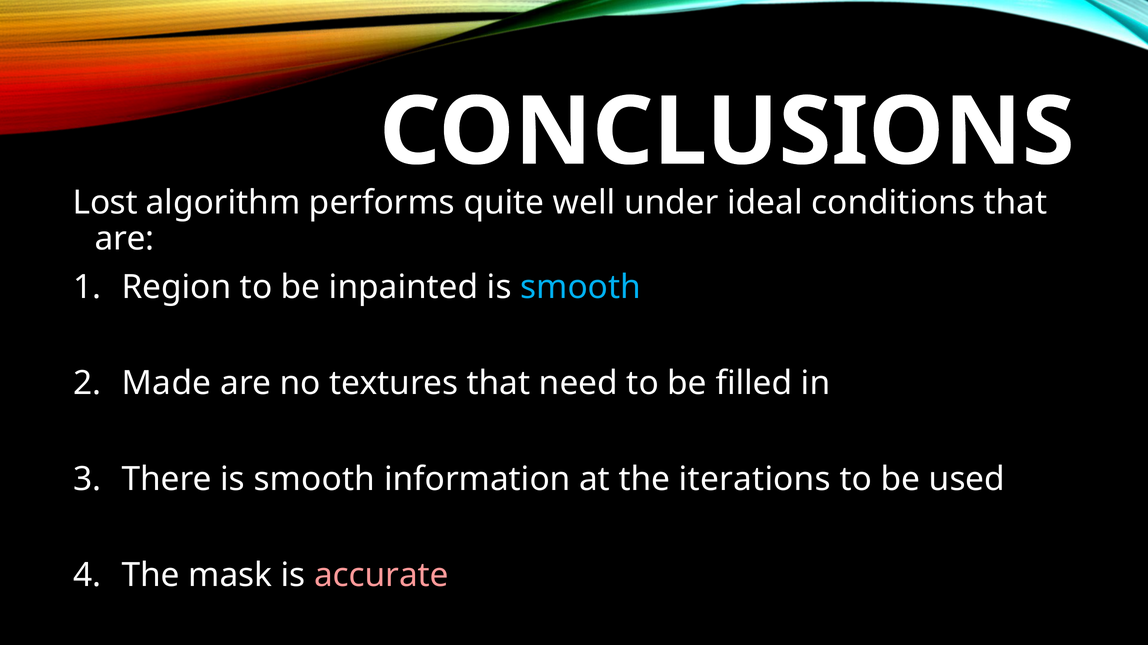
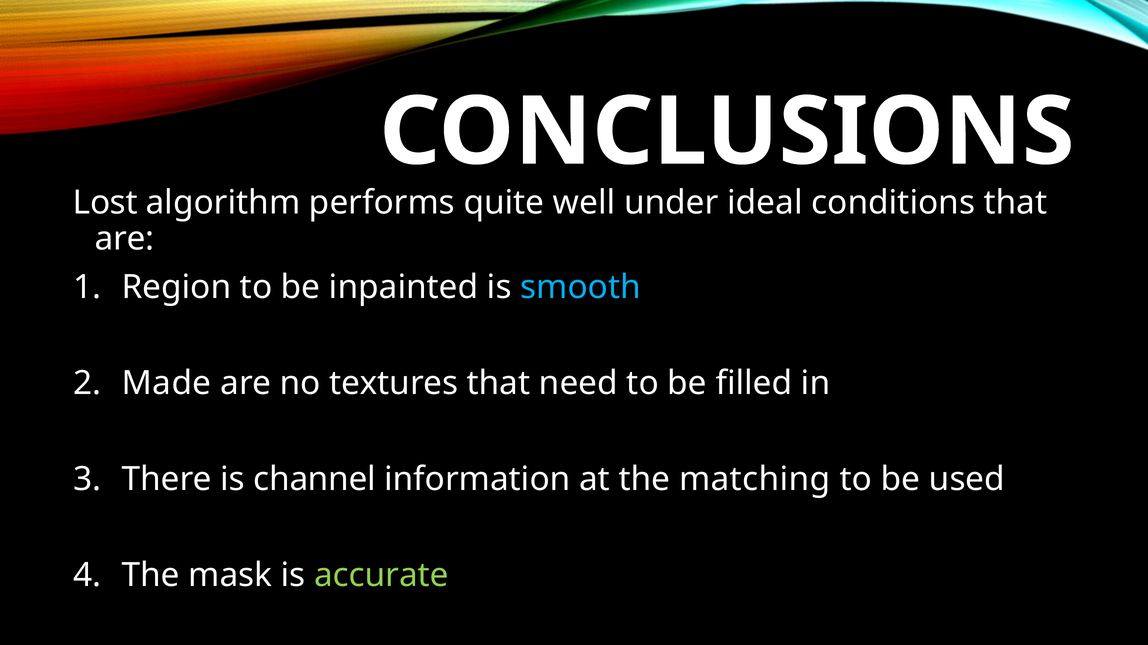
There is smooth: smooth -> channel
iterations: iterations -> matching
accurate colour: pink -> light green
